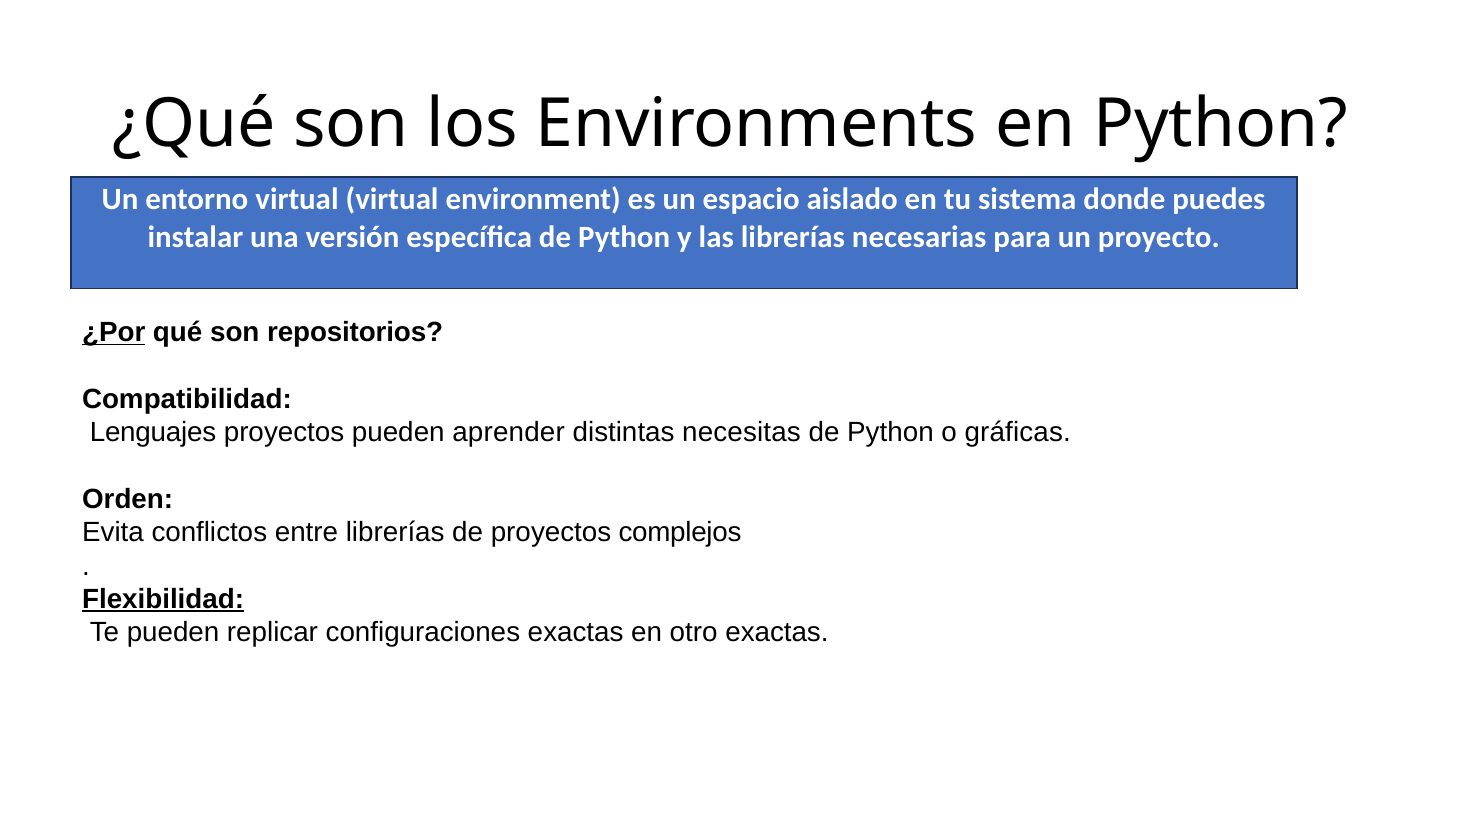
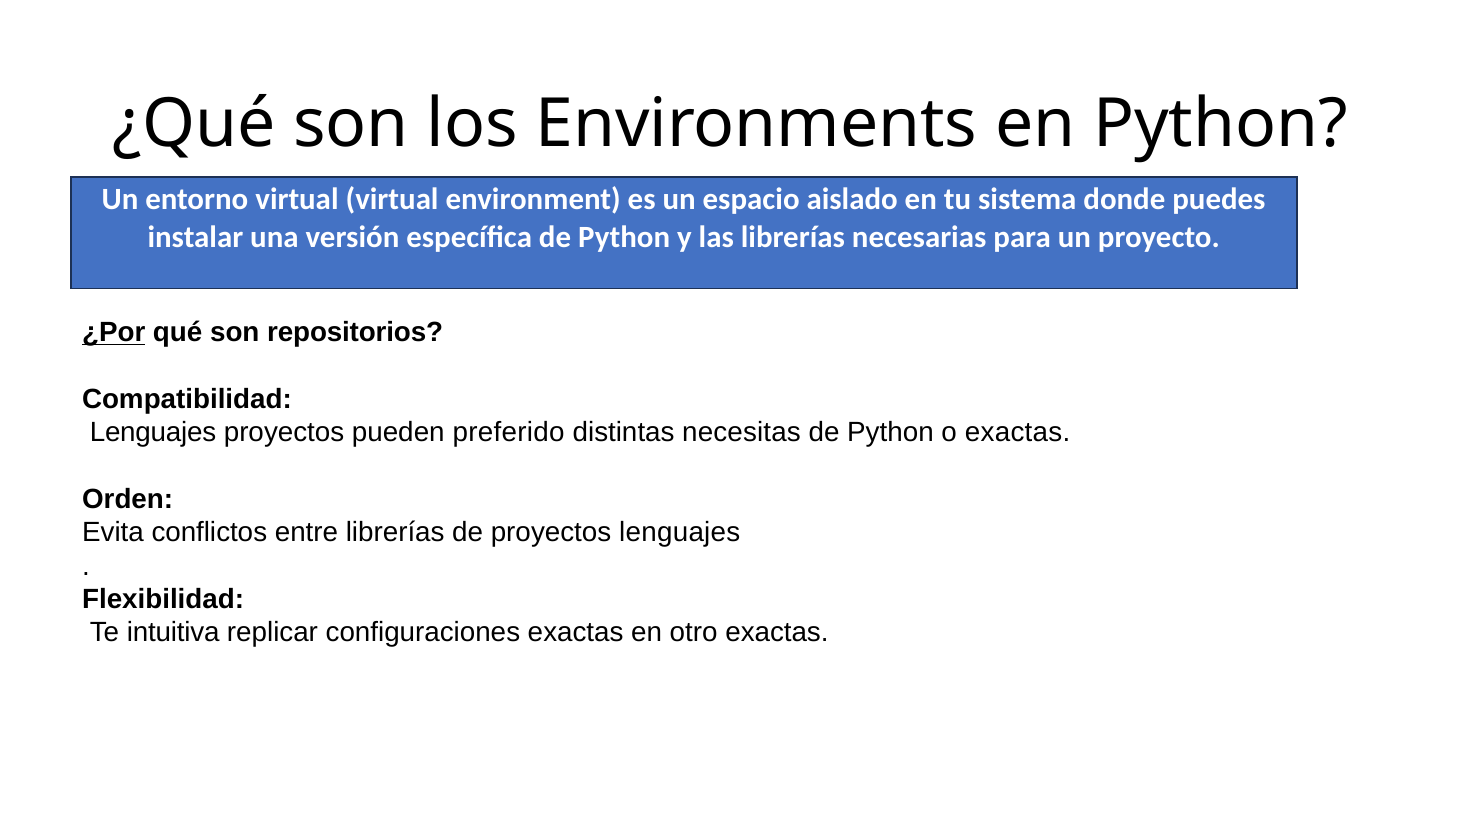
aprender: aprender -> preferido
o gráficas: gráficas -> exactas
proyectos complejos: complejos -> lenguajes
Flexibilidad underline: present -> none
Te pueden: pueden -> intuitiva
